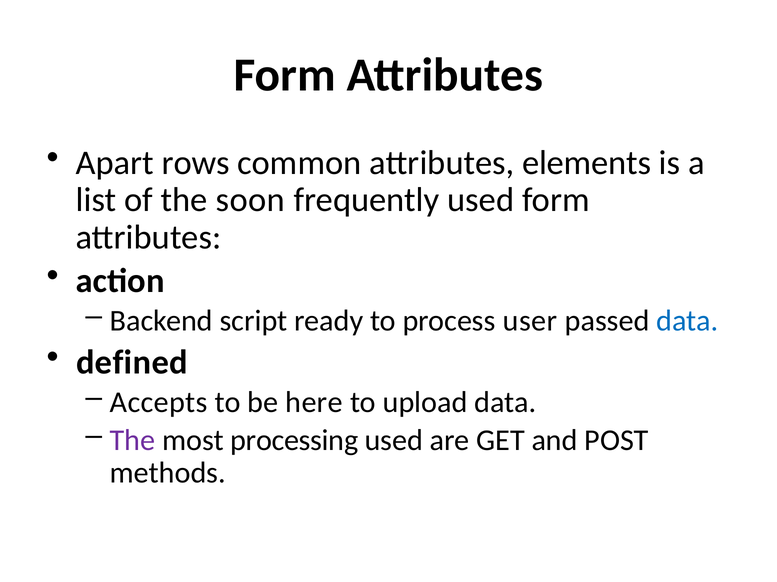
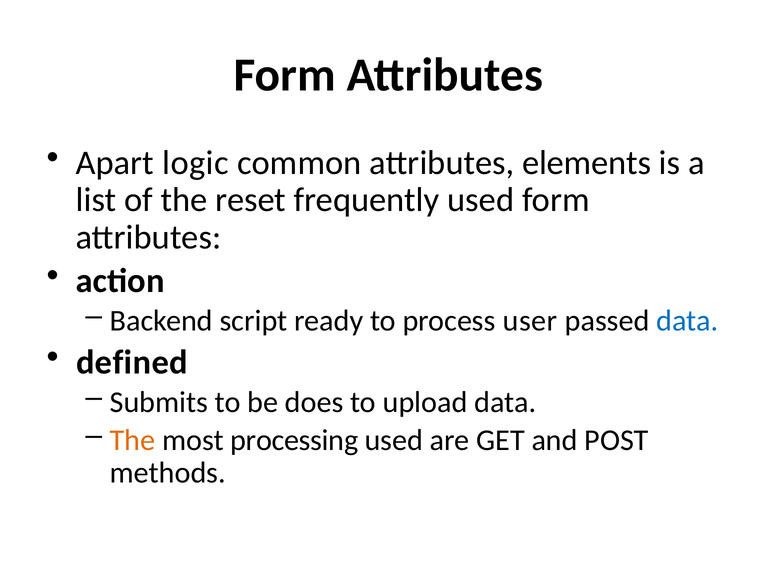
rows: rows -> logic
soon: soon -> reset
Accepts: Accepts -> Submits
here: here -> does
The at (133, 441) colour: purple -> orange
